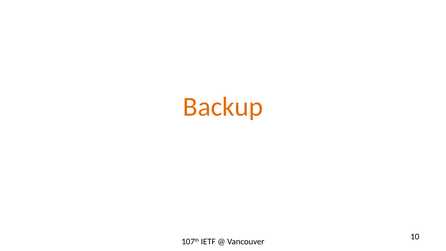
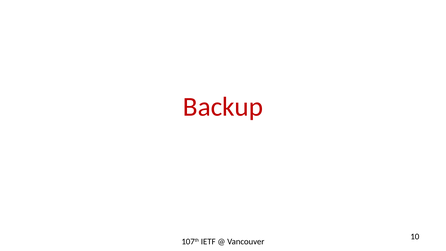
Backup colour: orange -> red
